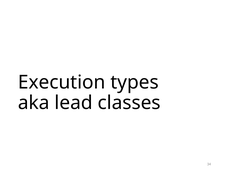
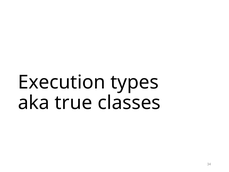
lead: lead -> true
